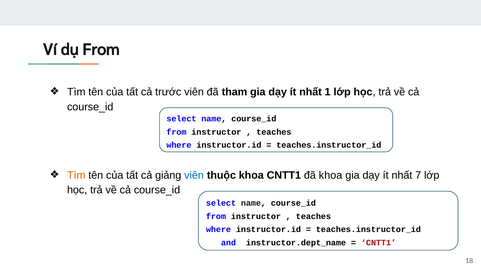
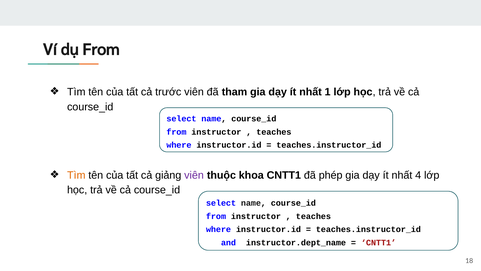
viên at (194, 175) colour: blue -> purple
đã khoa: khoa -> phép
7: 7 -> 4
